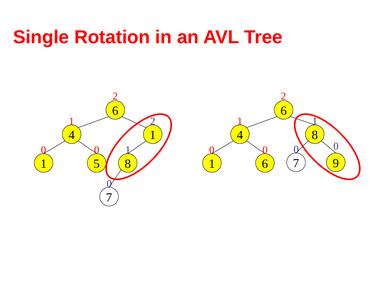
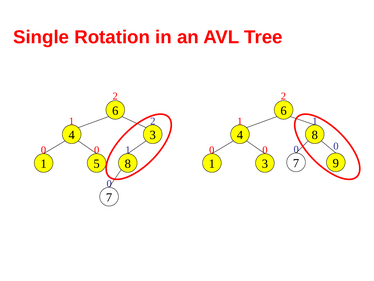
4 1: 1 -> 3
1 6: 6 -> 3
